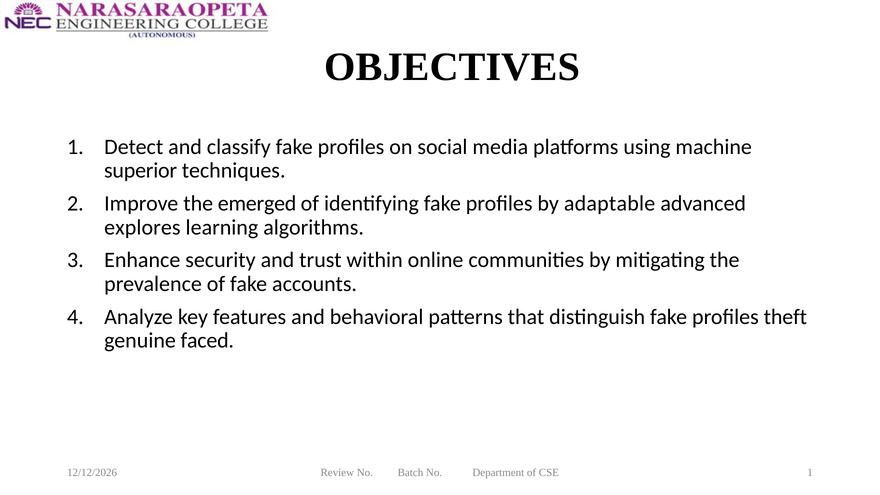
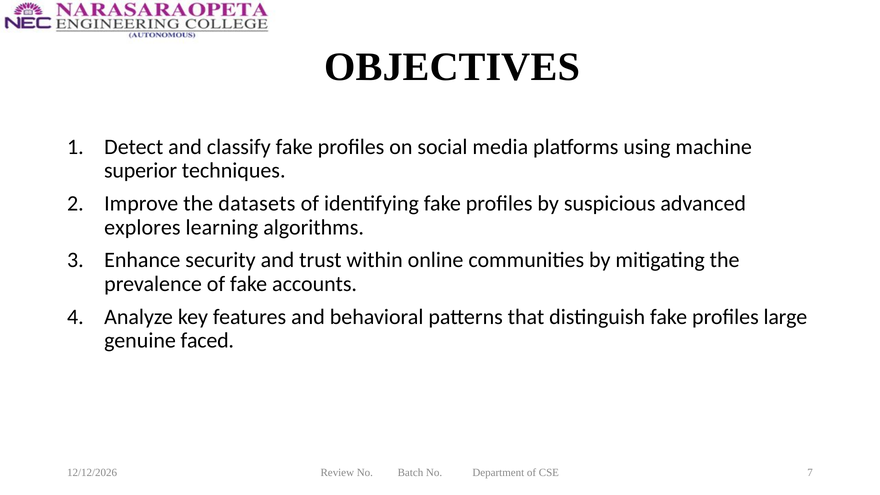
emerged: emerged -> datasets
adaptable: adaptable -> suspicious
theft: theft -> large
CSE 1: 1 -> 7
